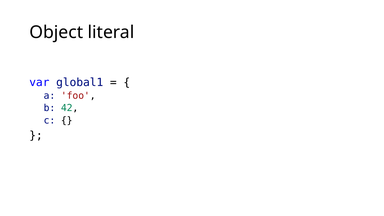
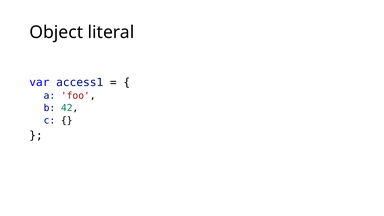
global1: global1 -> access1
